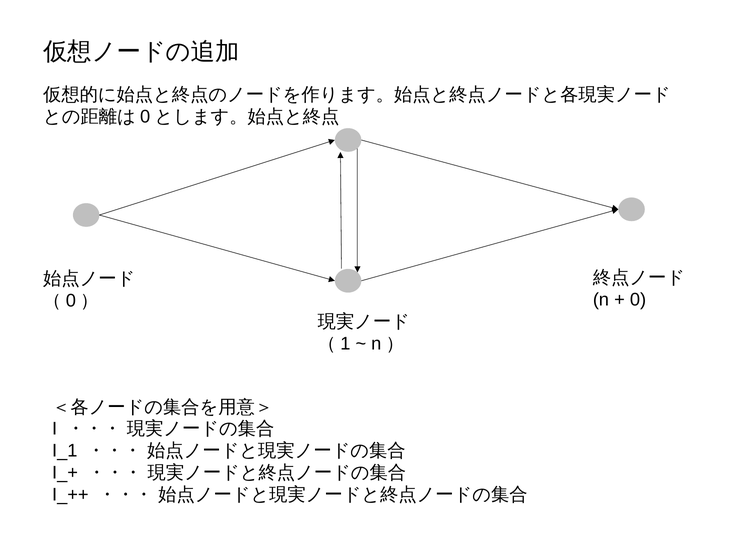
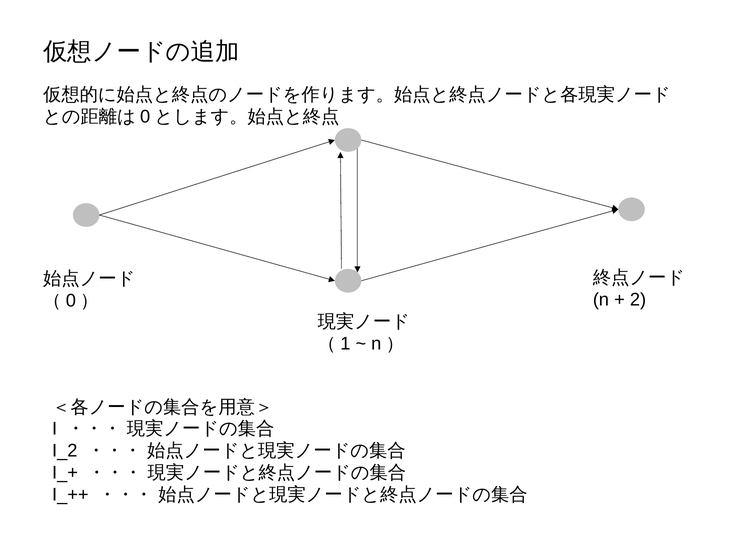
0: 0 -> 2
I_1: I_1 -> I_2
